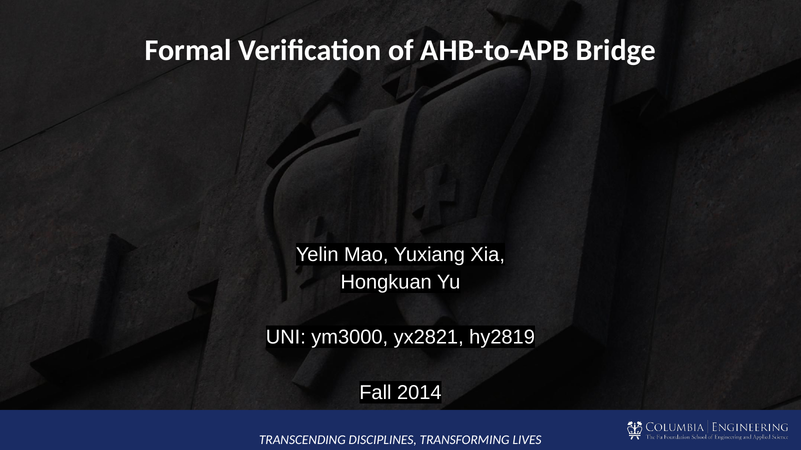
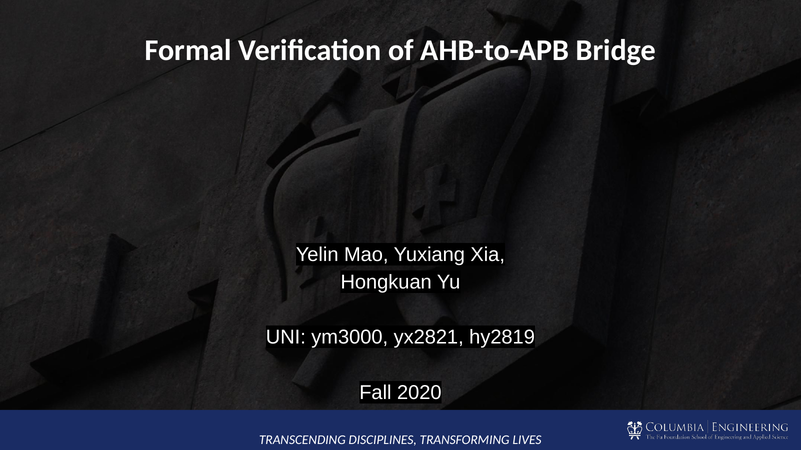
2014: 2014 -> 2020
